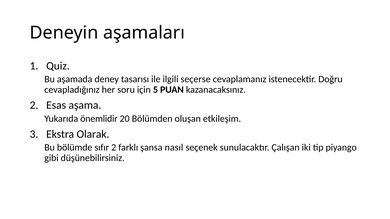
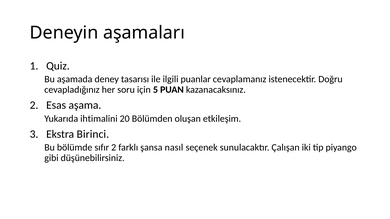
seçerse: seçerse -> puanlar
önemlidir: önemlidir -> ihtimalini
Olarak: Olarak -> Birinci
